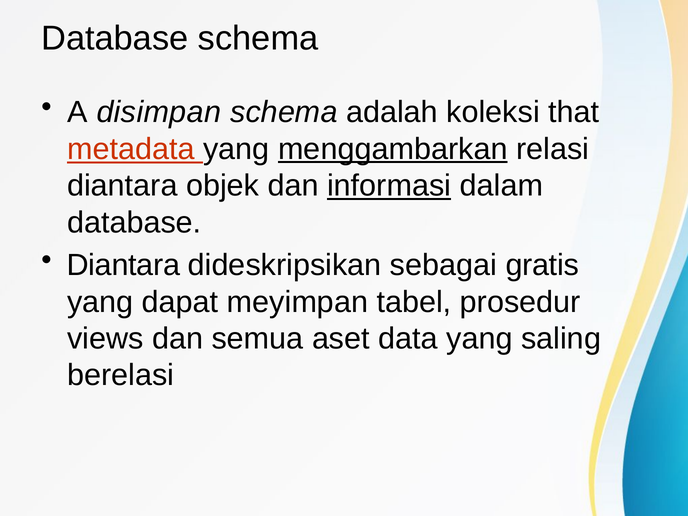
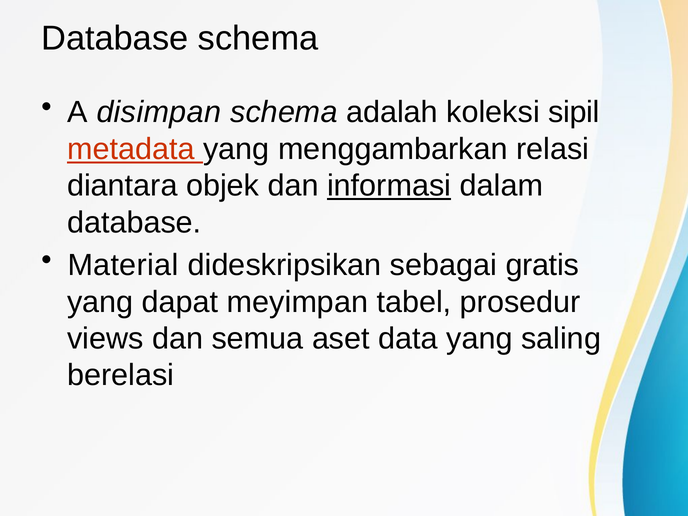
that: that -> sipil
menggambarkan underline: present -> none
Diantara at (123, 265): Diantara -> Material
